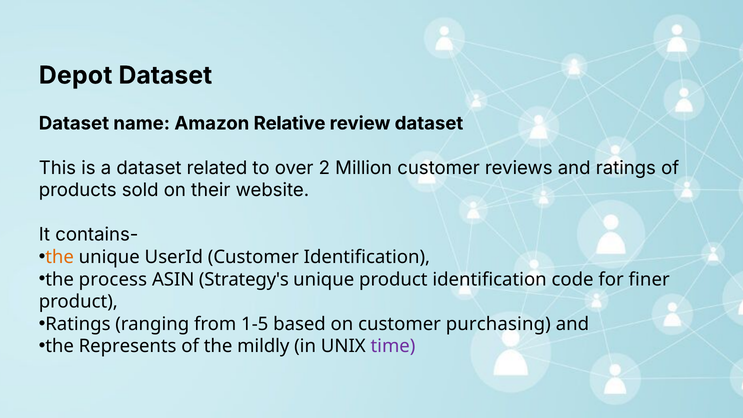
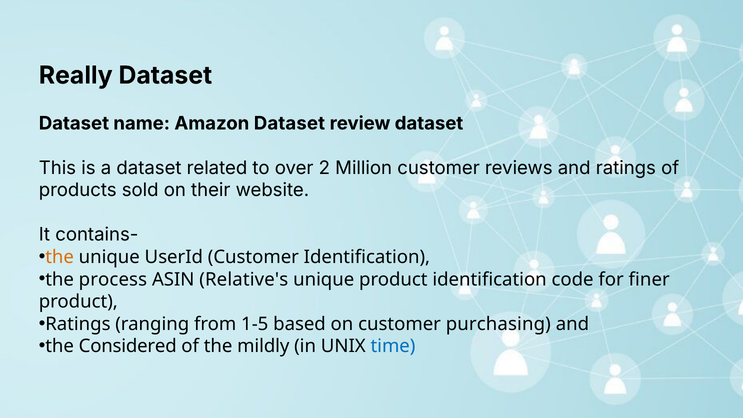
Depot: Depot -> Really
Amazon Relative: Relative -> Dataset
Strategy's: Strategy's -> Relative's
Represents: Represents -> Considered
time colour: purple -> blue
